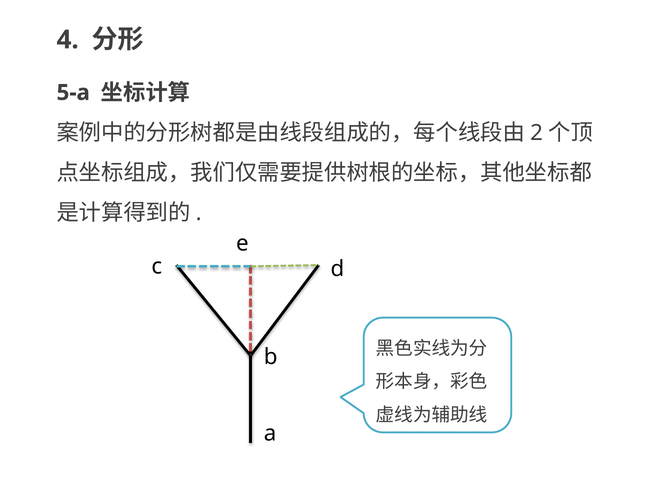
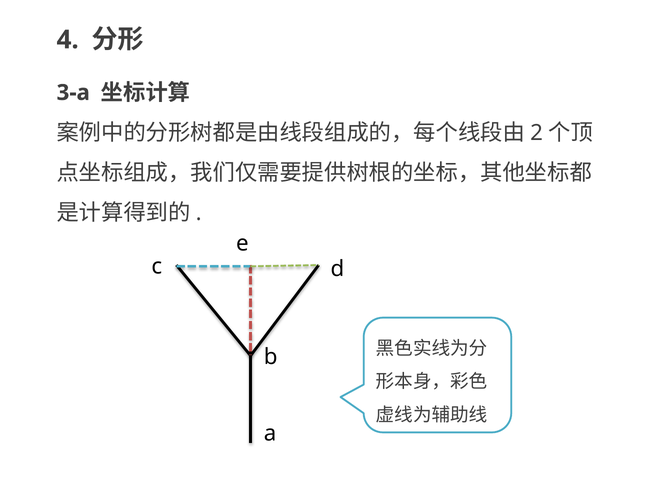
5-a: 5-a -> 3-a
